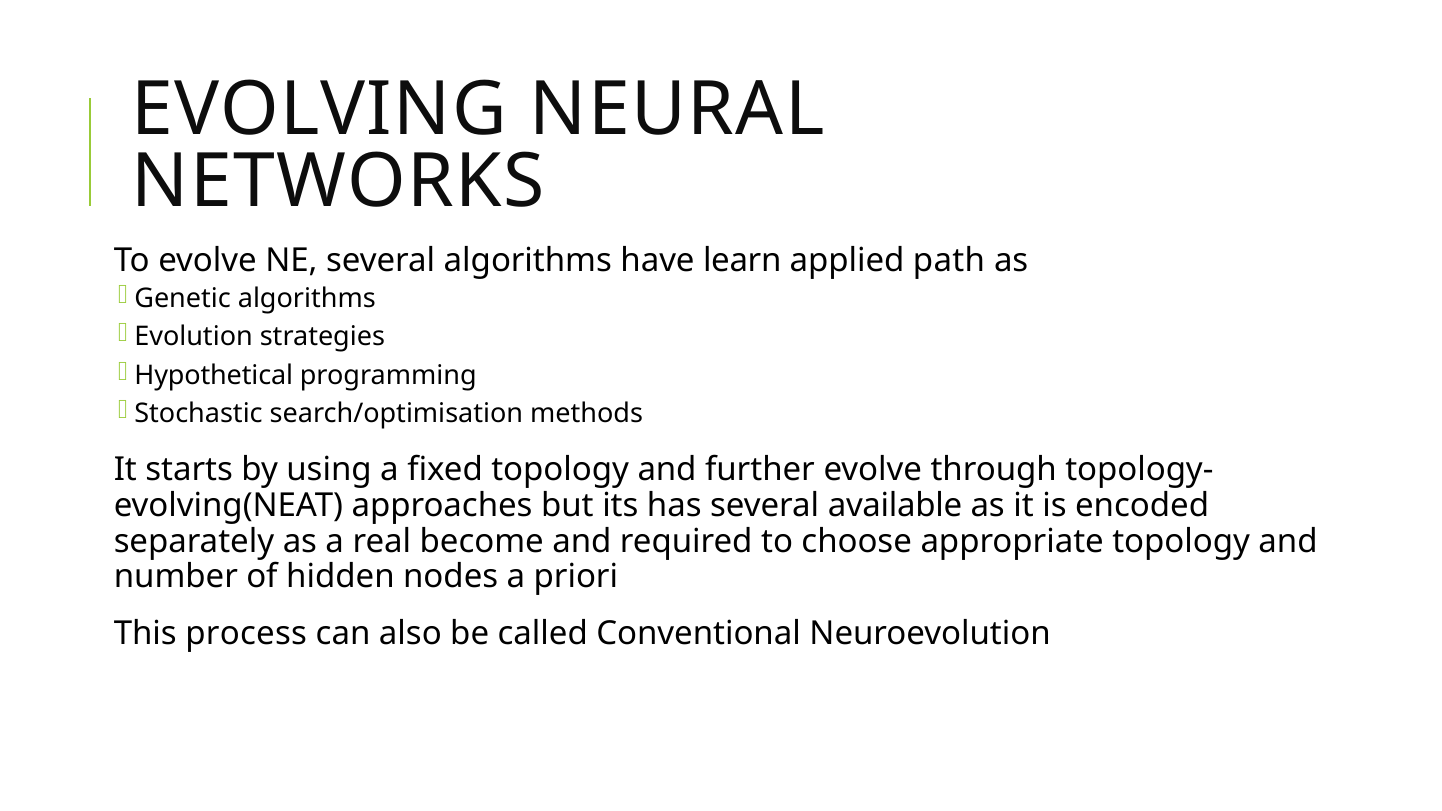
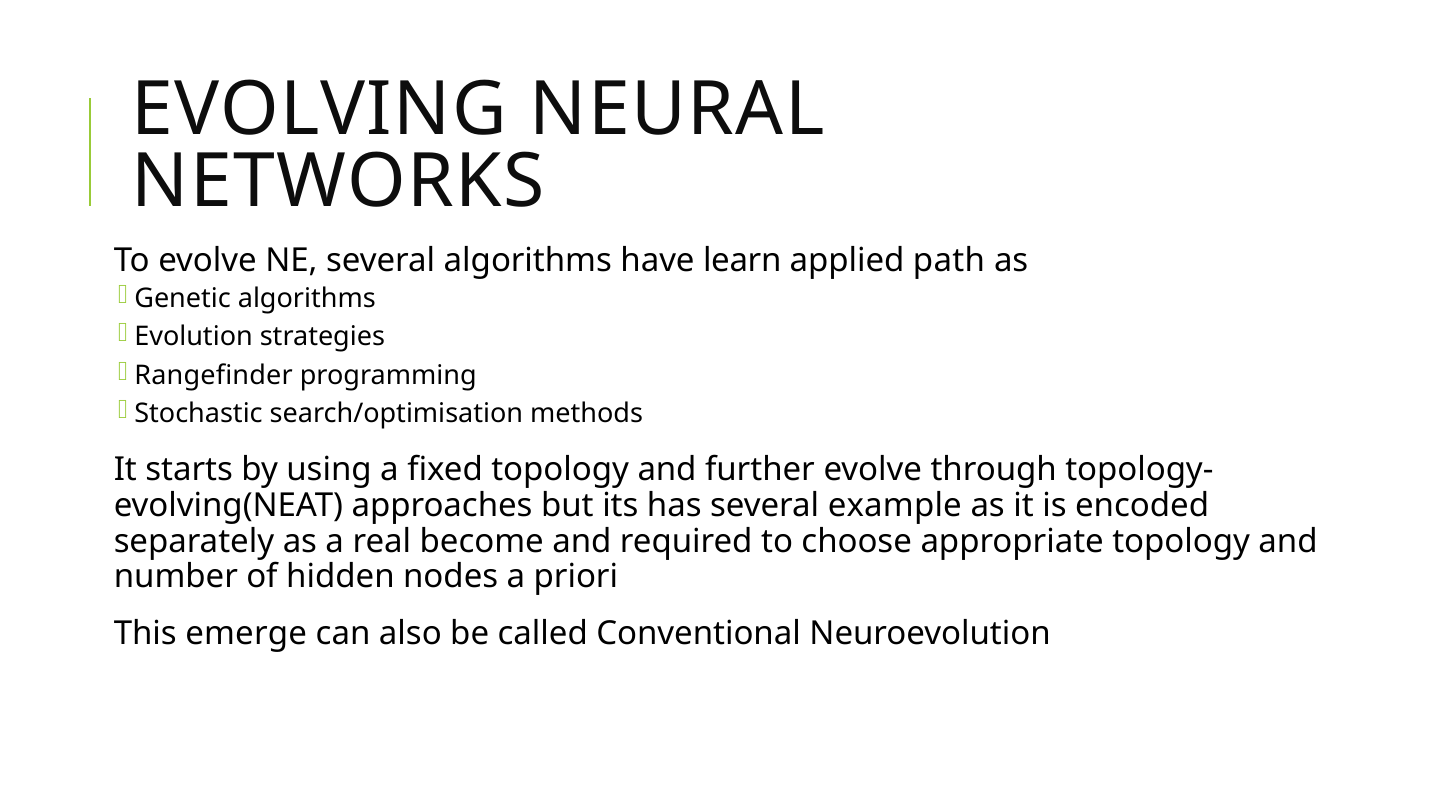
Hypothetical: Hypothetical -> Rangefinder
available: available -> example
process: process -> emerge
